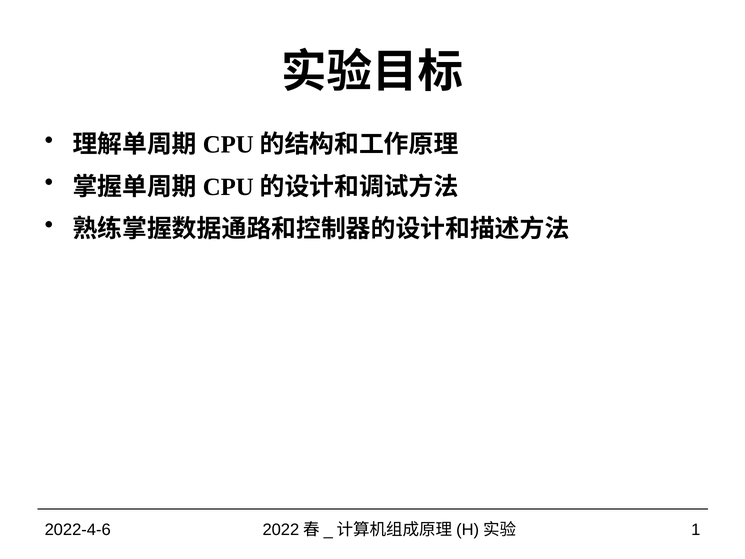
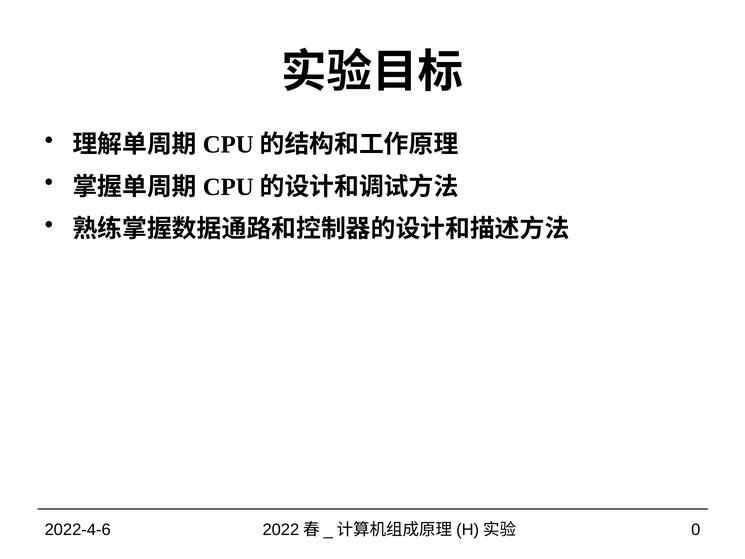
1: 1 -> 0
